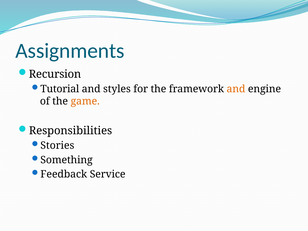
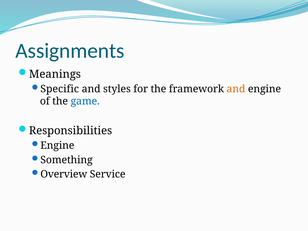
Recursion: Recursion -> Meanings
Tutorial: Tutorial -> Specific
game colour: orange -> blue
Stories at (57, 146): Stories -> Engine
Feedback: Feedback -> Overview
